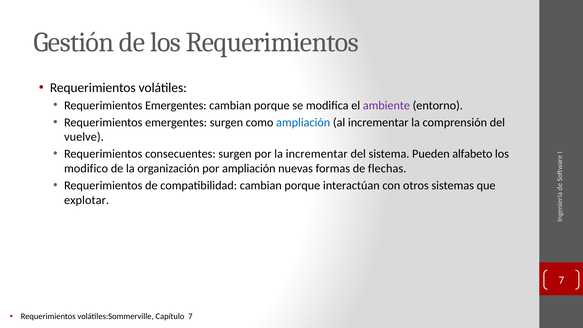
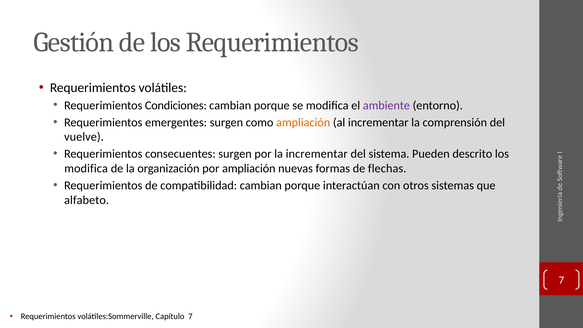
Emergentes at (176, 105): Emergentes -> Condiciones
ampliación at (303, 122) colour: blue -> orange
alfabeto: alfabeto -> descrito
modifico at (86, 169): modifico -> modifica
explotar: explotar -> alfabeto
